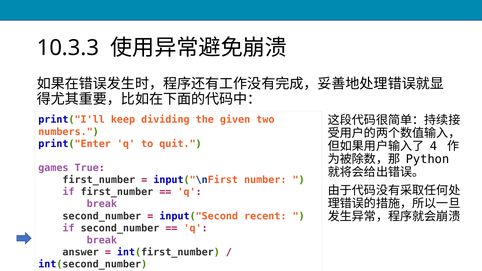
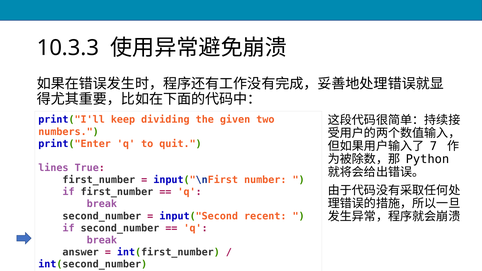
4: 4 -> 7
games: games -> lines
